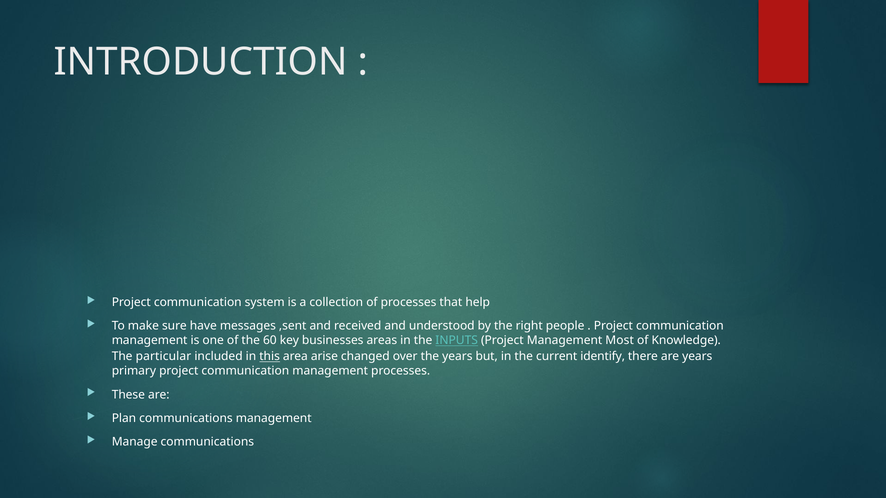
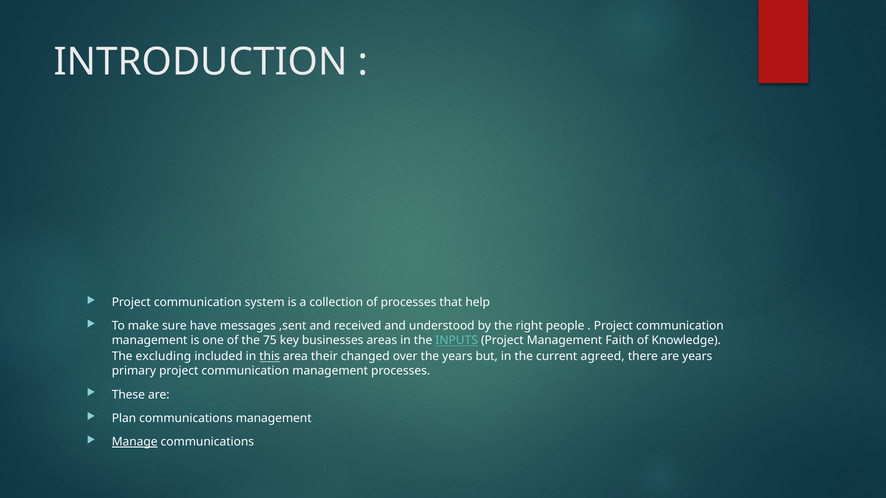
60: 60 -> 75
Most: Most -> Faith
particular: particular -> excluding
arise: arise -> their
identify: identify -> agreed
Manage underline: none -> present
